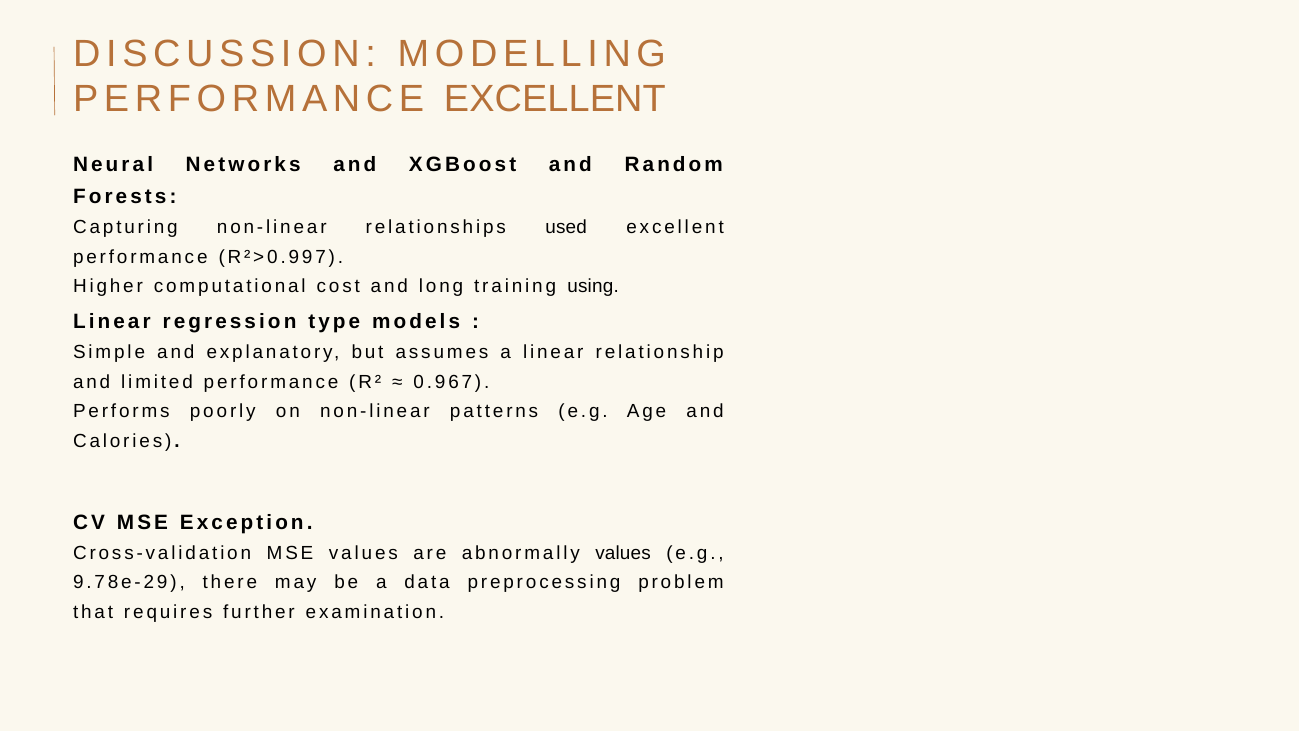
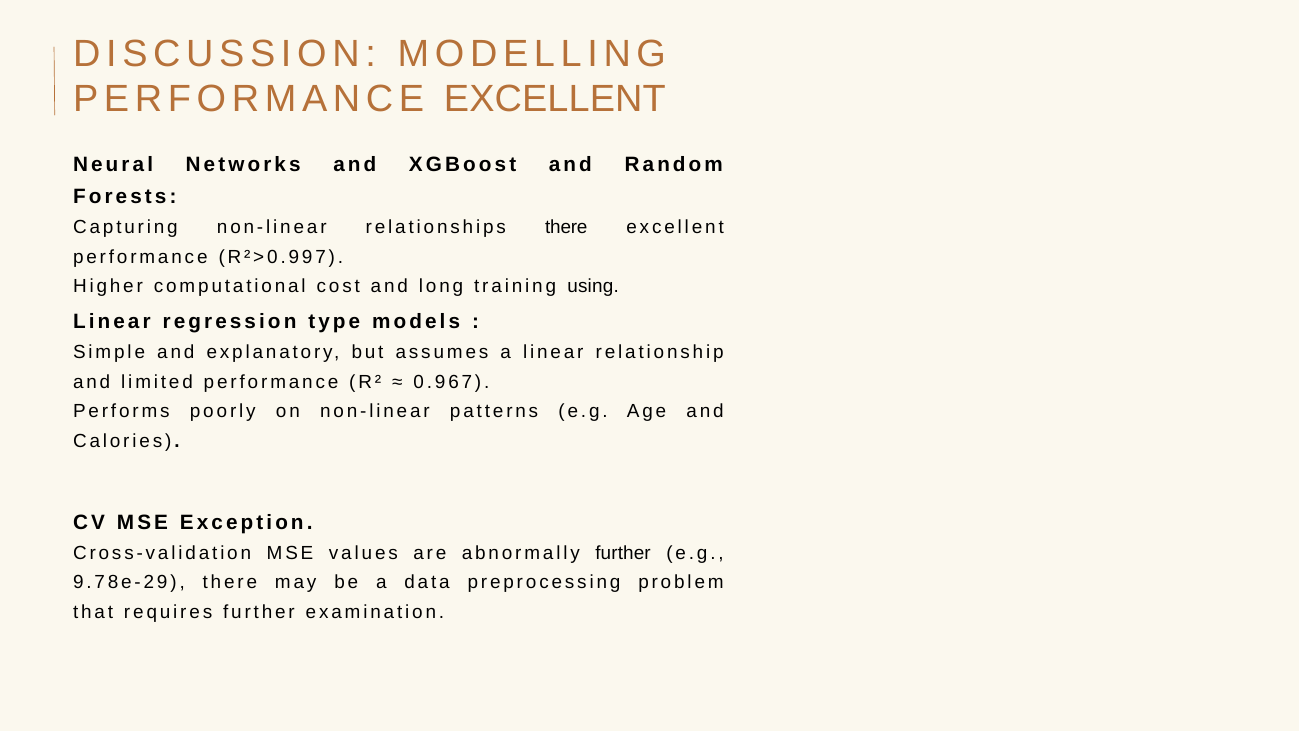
relationships used: used -> there
abnormally values: values -> further
